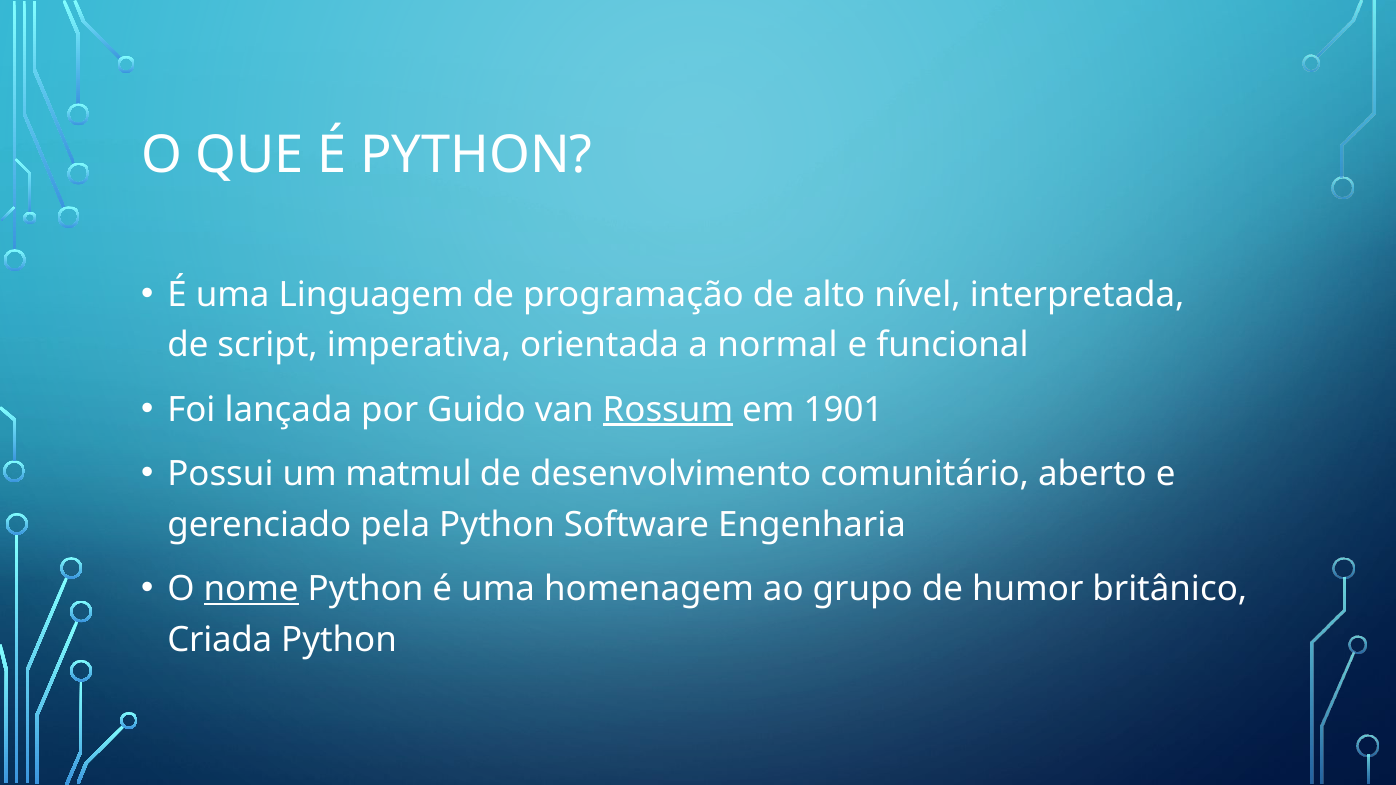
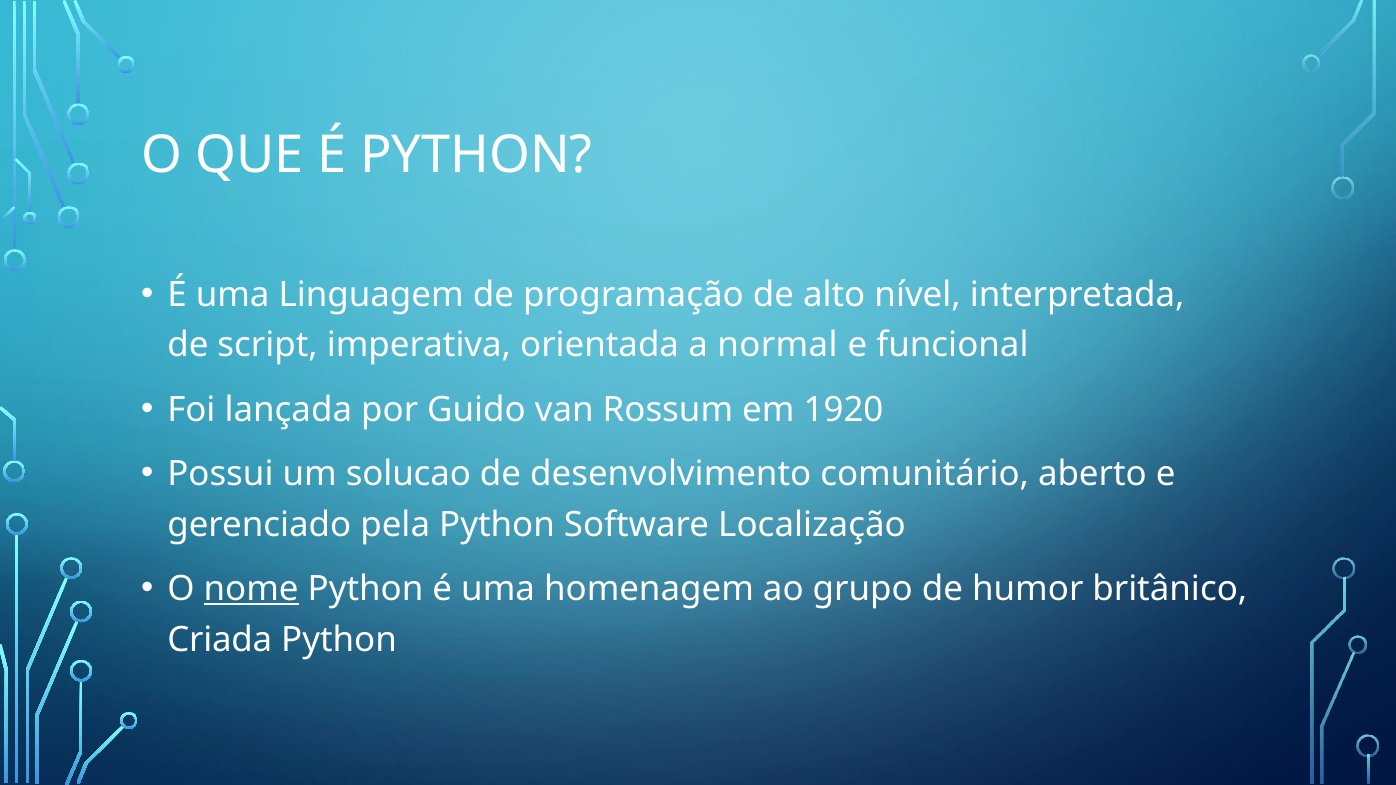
Rossum underline: present -> none
1901: 1901 -> 1920
matmul: matmul -> solucao
Engenharia: Engenharia -> Localização
